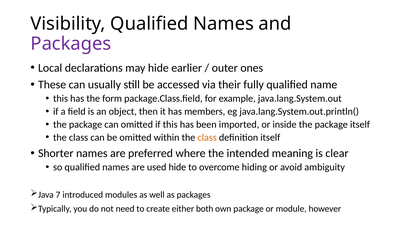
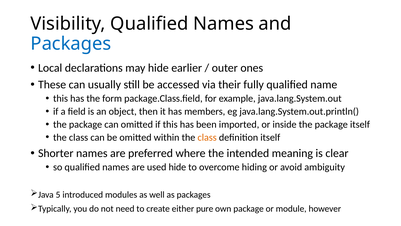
Packages at (71, 44) colour: purple -> blue
7: 7 -> 5
both: both -> pure
